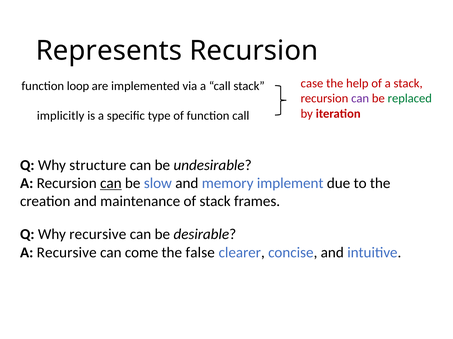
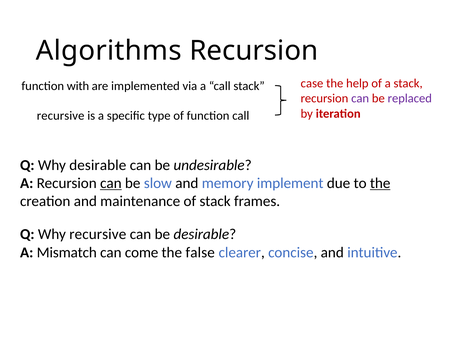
Represents: Represents -> Algorithms
loop: loop -> with
replaced colour: green -> purple
implicitly at (61, 116): implicitly -> recursive
Why structure: structure -> desirable
the at (380, 184) underline: none -> present
A Recursive: Recursive -> Mismatch
